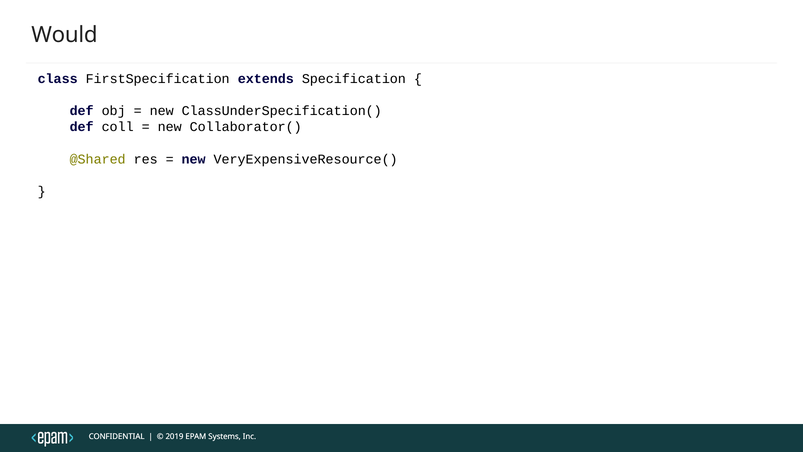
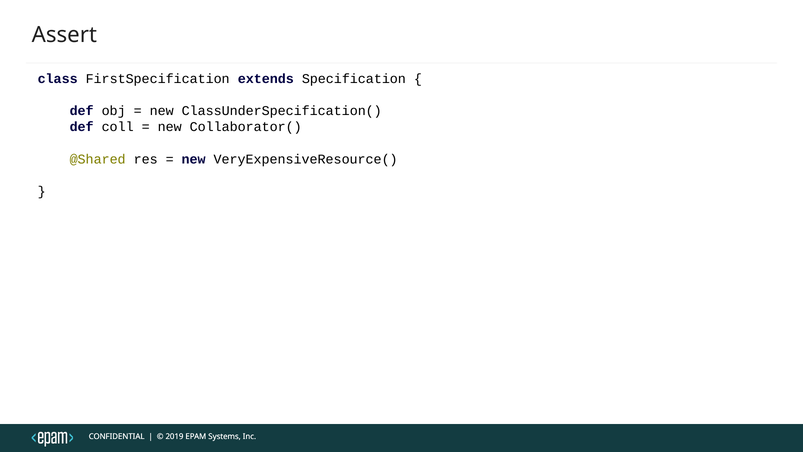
Would: Would -> Assert
